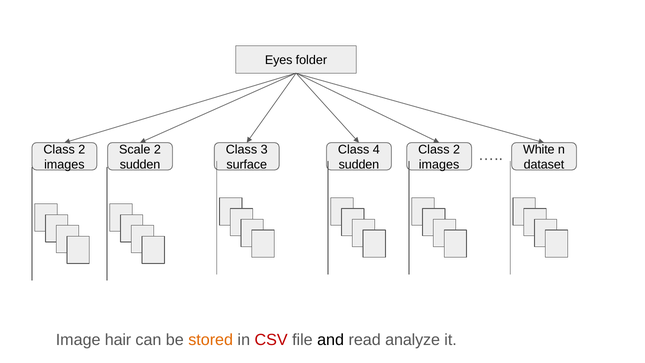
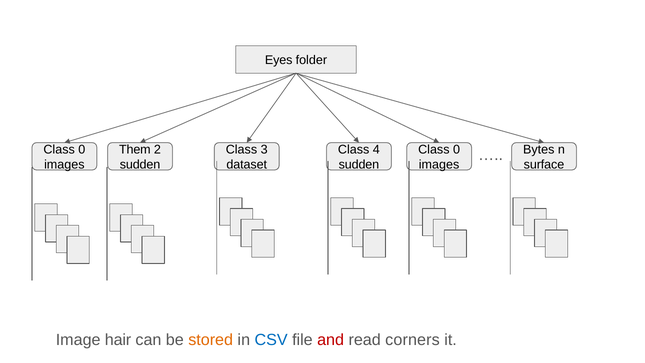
2 at (82, 150): 2 -> 0
Scale: Scale -> Them
2 at (457, 150): 2 -> 0
White: White -> Bytes
surface: surface -> dataset
dataset: dataset -> surface
CSV colour: red -> blue
and colour: black -> red
analyze: analyze -> corners
